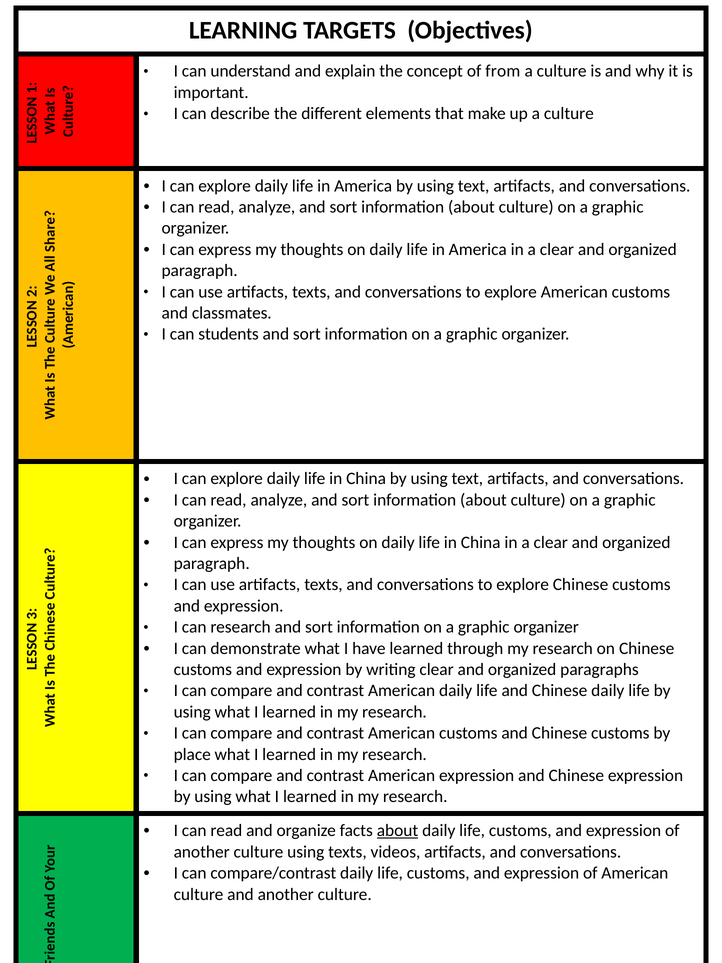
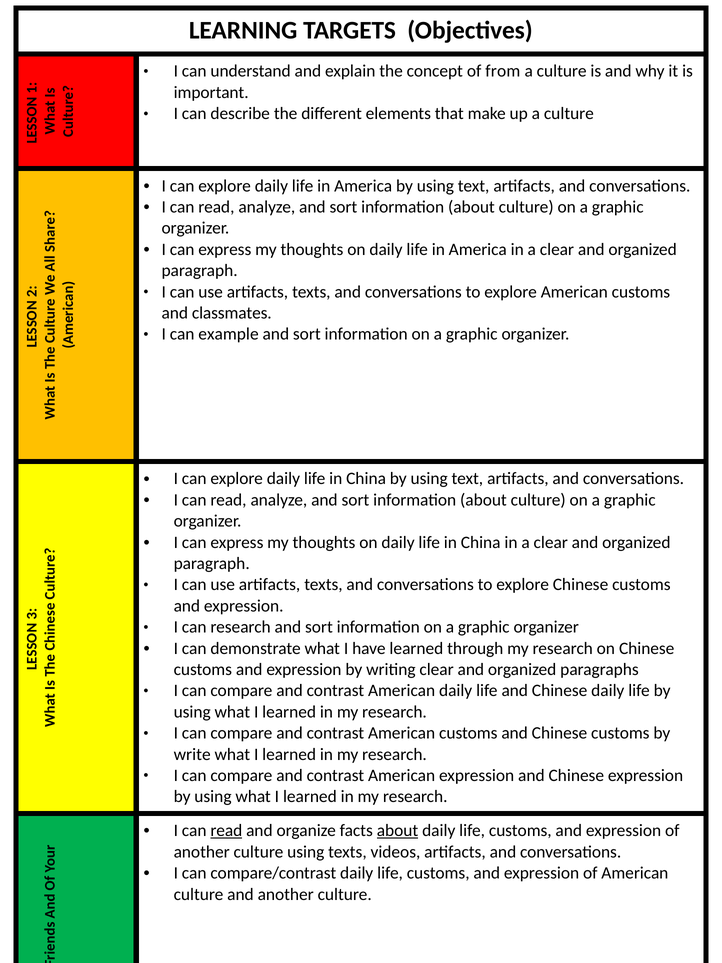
students: students -> example
place at (192, 754): place -> write
read at (226, 830) underline: none -> present
